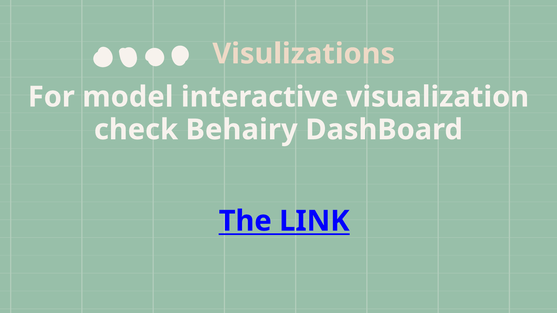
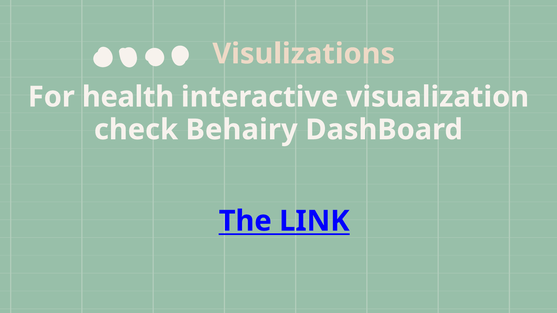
model: model -> health
